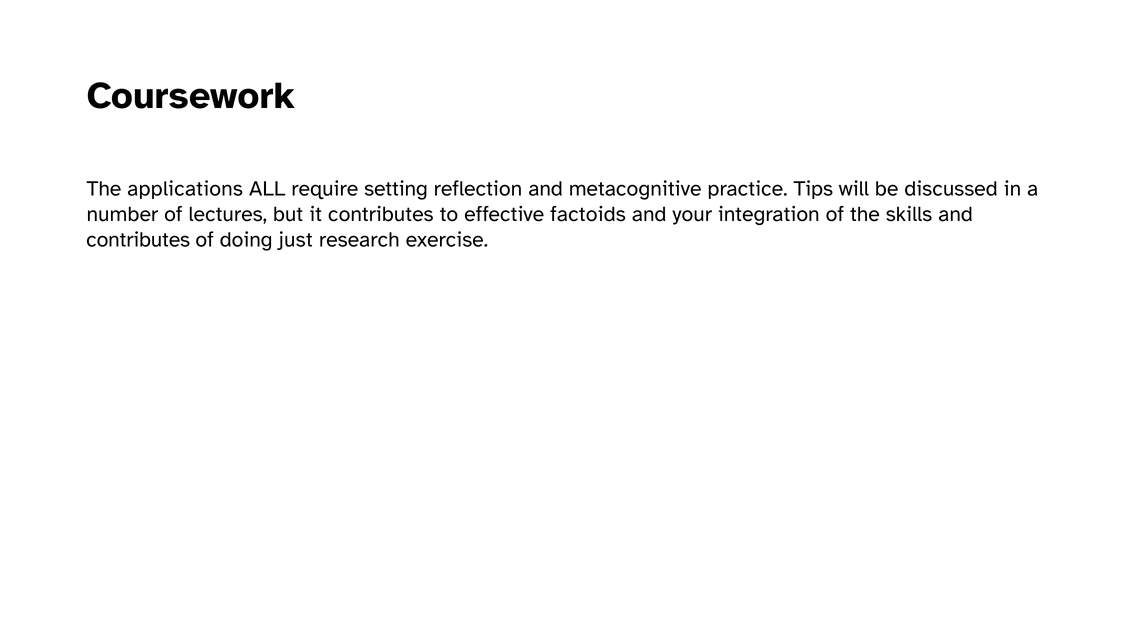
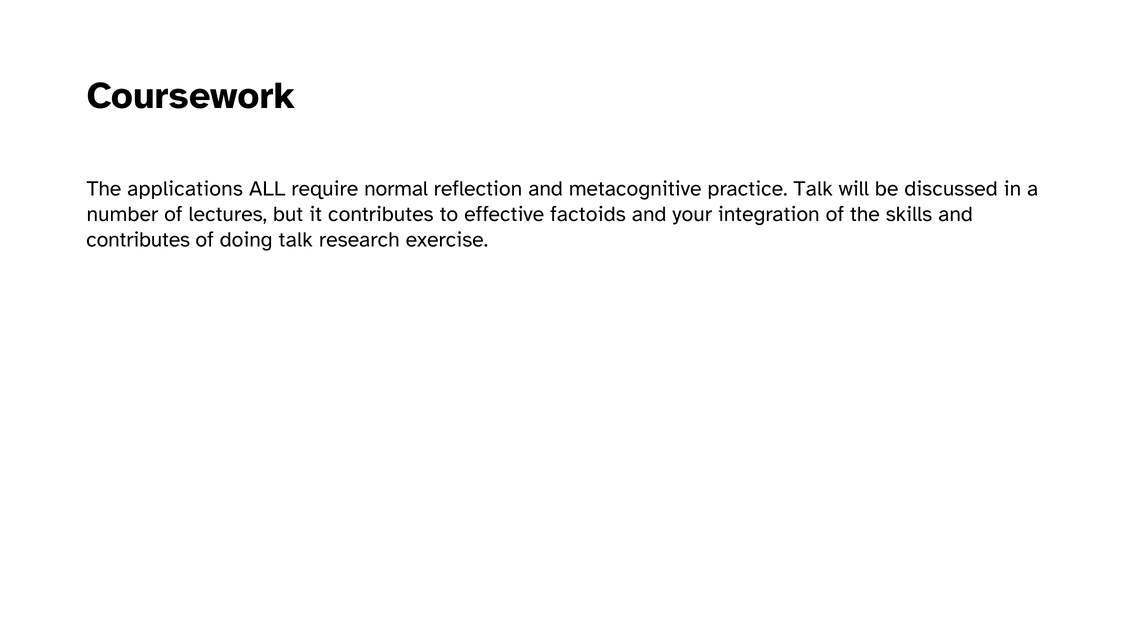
setting: setting -> normal
practice Tips: Tips -> Talk
doing just: just -> talk
